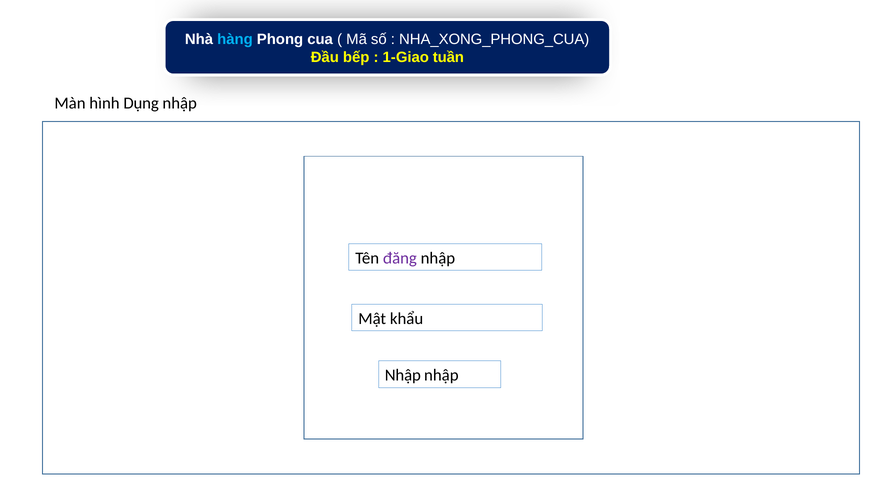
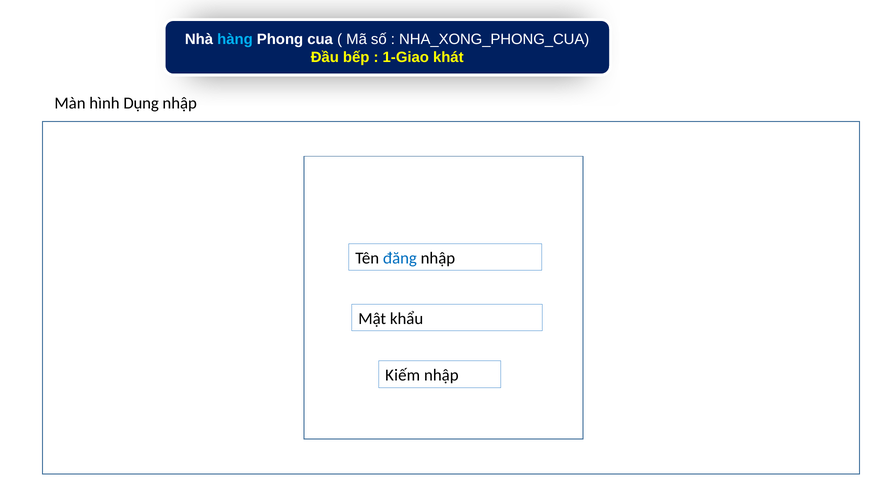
tuần: tuần -> khát
đăng colour: purple -> blue
Nhập at (403, 375): Nhập -> Kiếm
